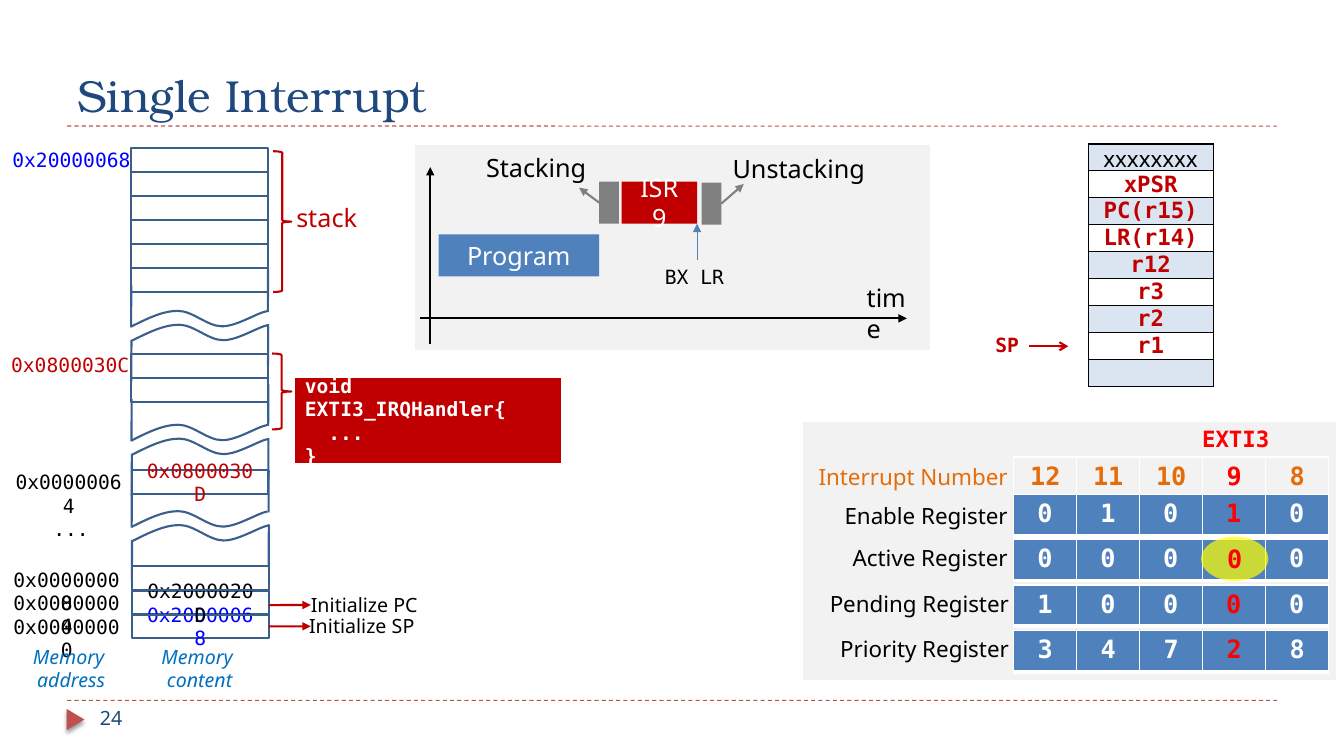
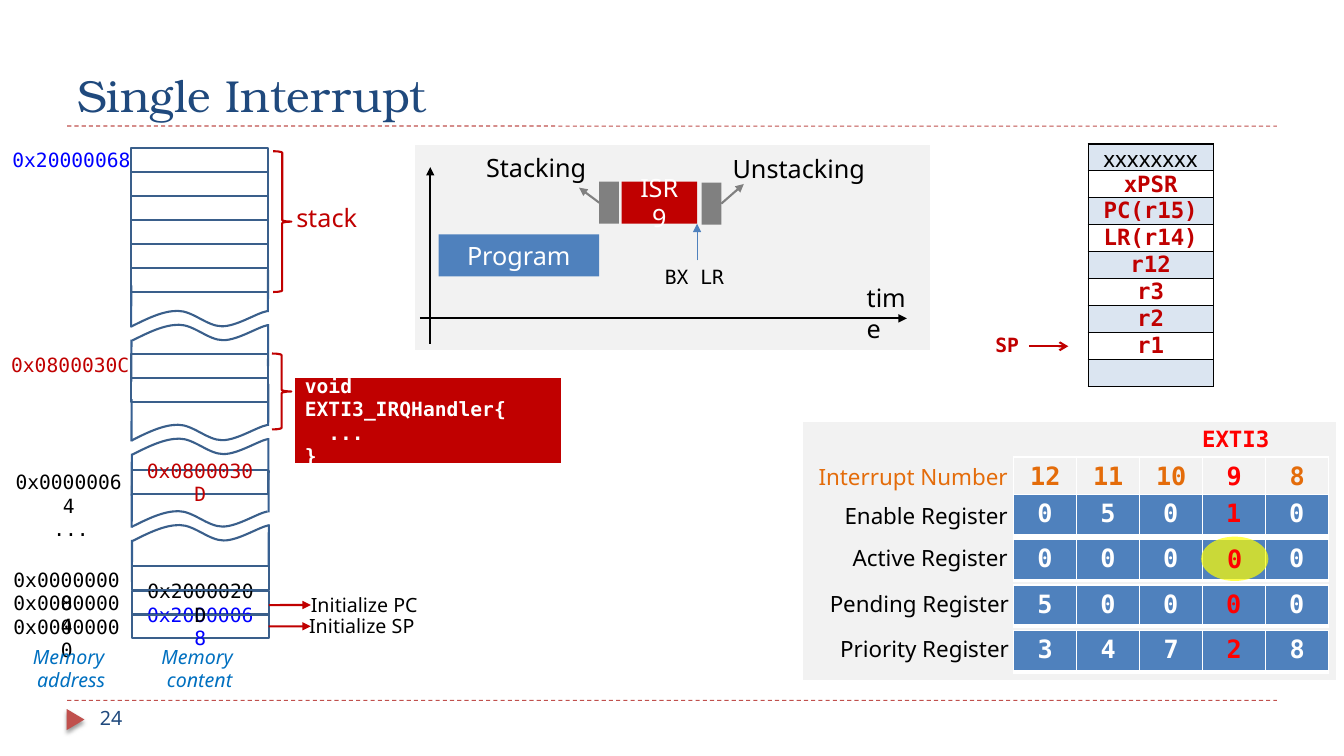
Register 0 1: 1 -> 5
Register 1: 1 -> 5
